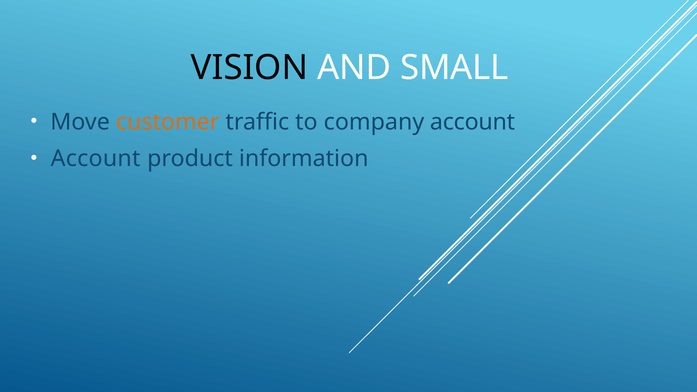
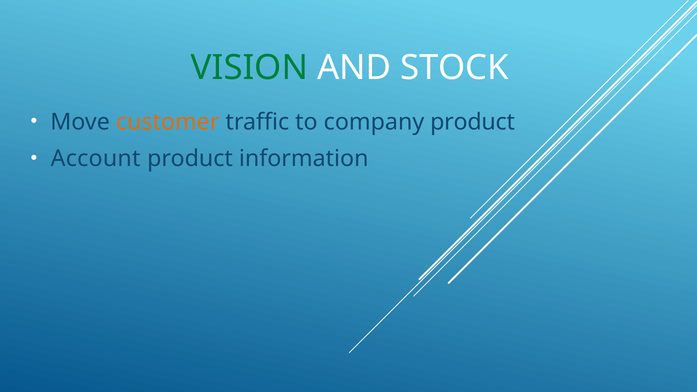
VISION colour: black -> green
SMALL: SMALL -> STOCK
company account: account -> product
